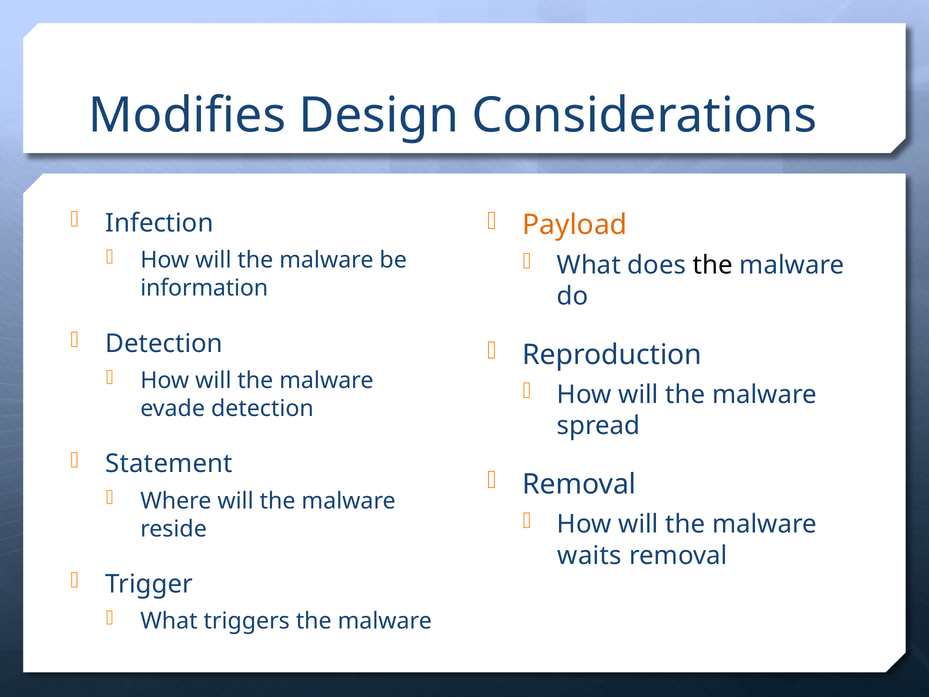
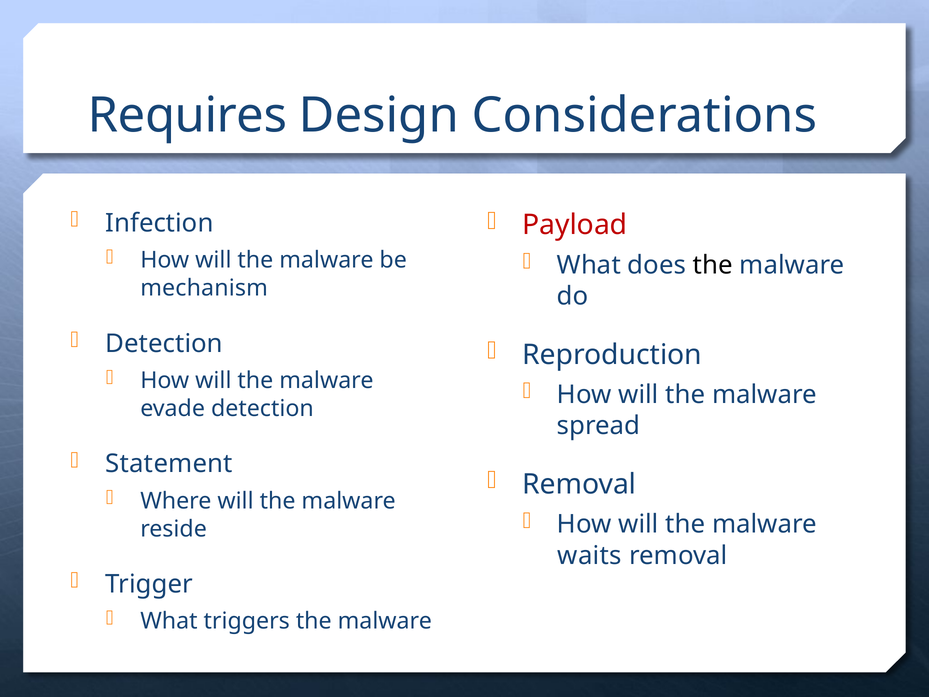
Modifies: Modifies -> Requires
Payload colour: orange -> red
information: information -> mechanism
